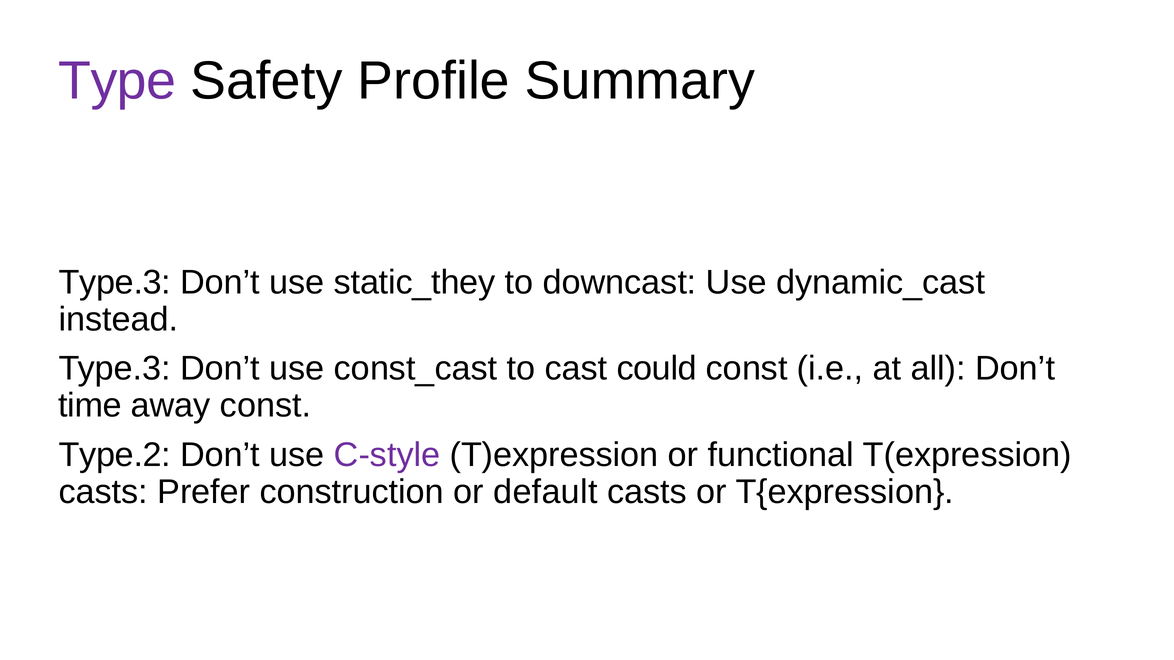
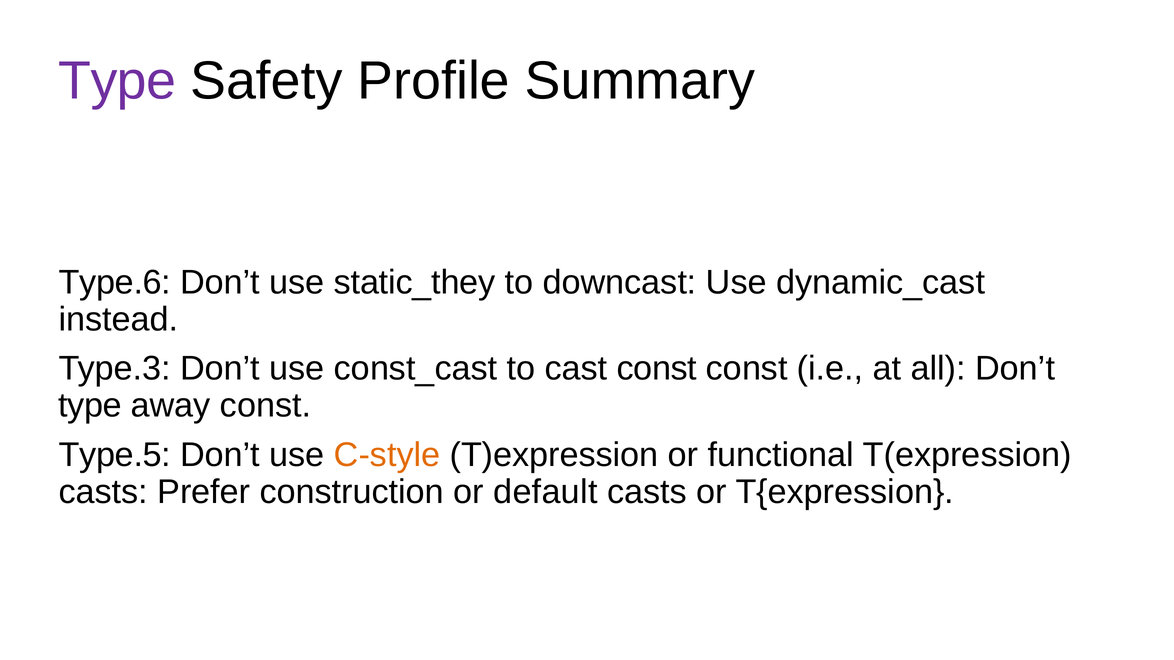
Type.3 at (115, 283): Type.3 -> Type.6
cast could: could -> const
time at (90, 406): time -> type
Type.2: Type.2 -> Type.5
C-style colour: purple -> orange
